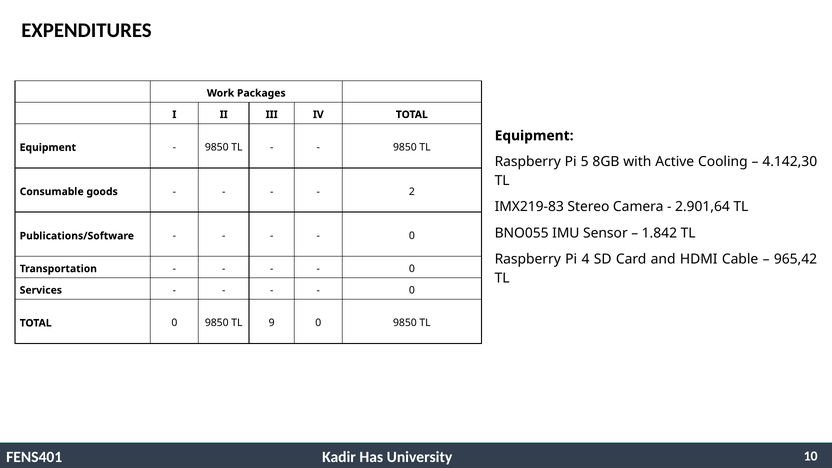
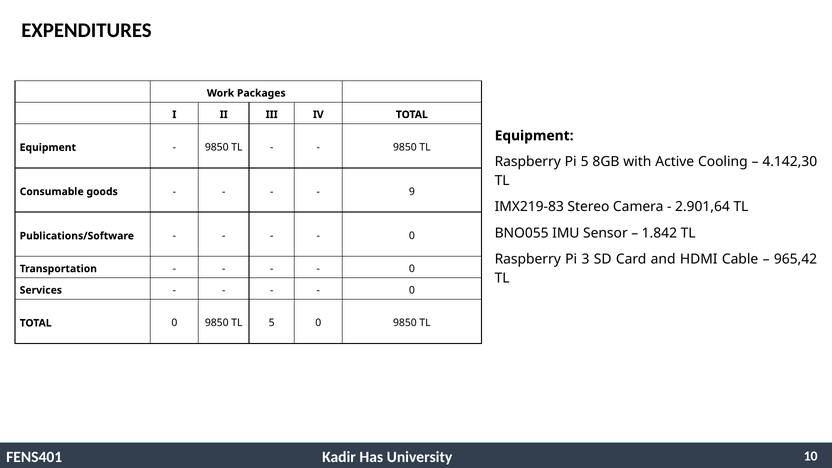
2: 2 -> 9
4: 4 -> 3
TL 9: 9 -> 5
